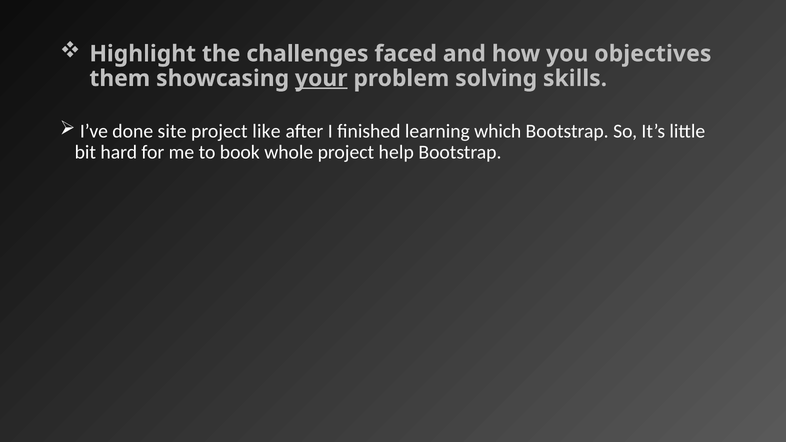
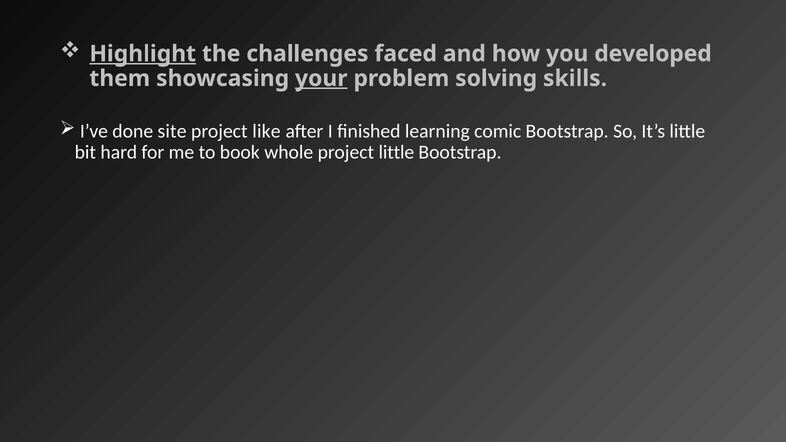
Highlight underline: none -> present
objectives: objectives -> developed
which: which -> comic
project help: help -> little
